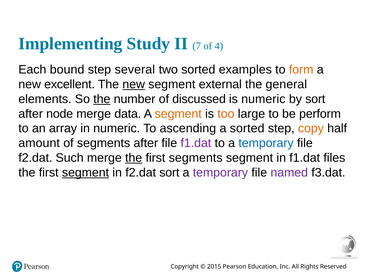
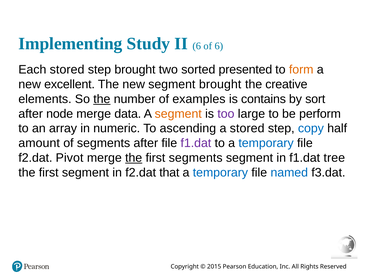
II 7: 7 -> 6
of 4: 4 -> 6
Each bound: bound -> stored
step several: several -> brought
examples: examples -> presented
new at (134, 84) underline: present -> none
segment external: external -> brought
general: general -> creative
discussed: discussed -> examples
is numeric: numeric -> contains
too colour: orange -> purple
a sorted: sorted -> stored
copy colour: orange -> blue
Such: Such -> Pivot
files: files -> tree
segment at (85, 173) underline: present -> none
f2.dat sort: sort -> that
temporary at (220, 173) colour: purple -> blue
named colour: purple -> blue
